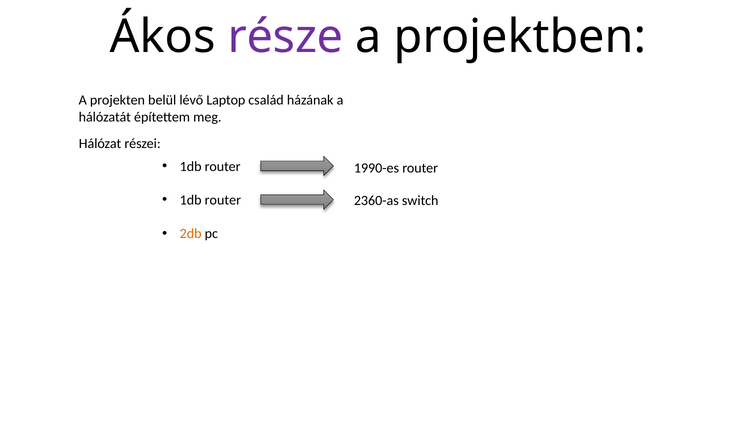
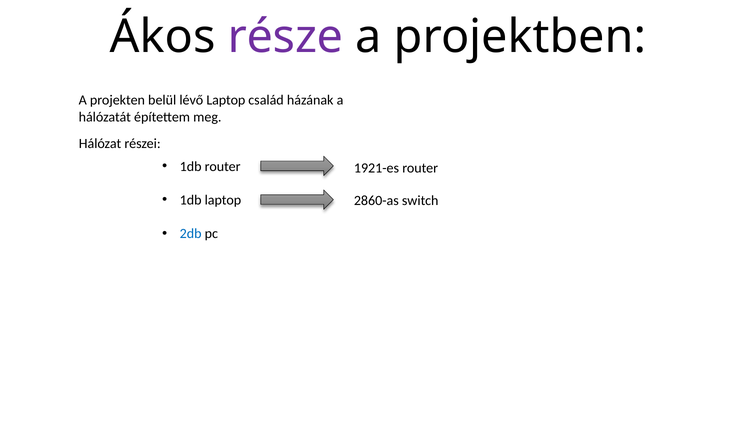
1990-es: 1990-es -> 1921-es
router at (223, 200): router -> laptop
2360-as: 2360-as -> 2860-as
2db colour: orange -> blue
